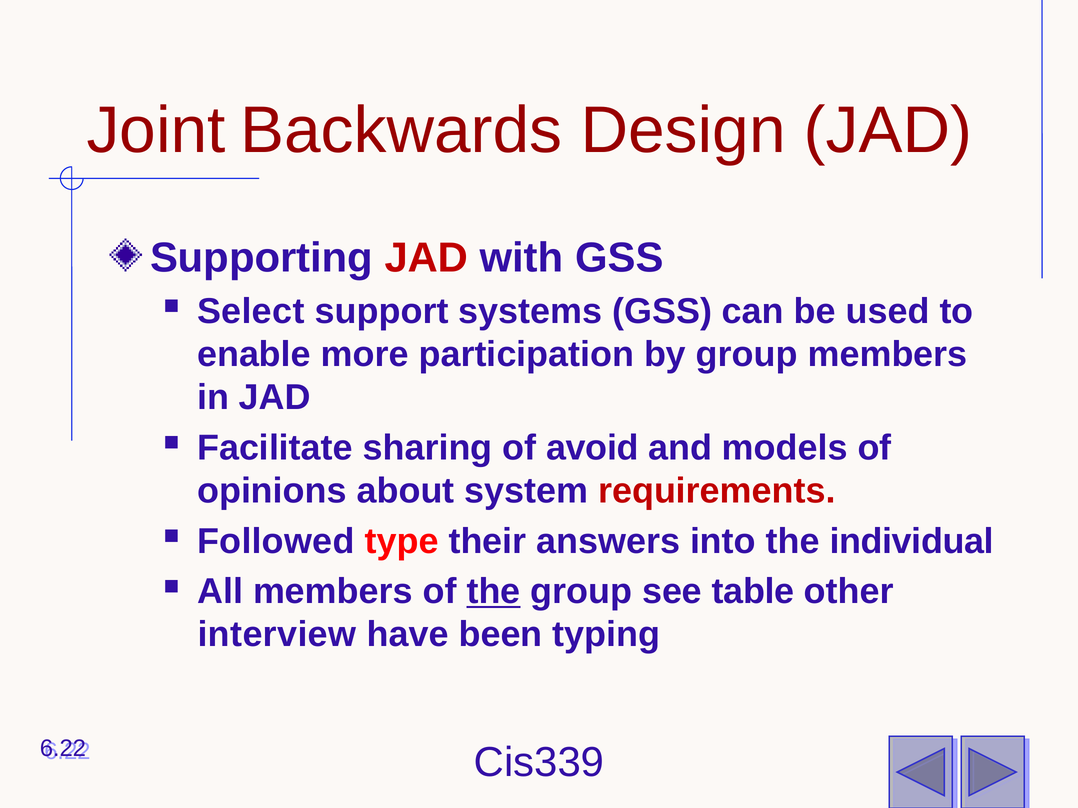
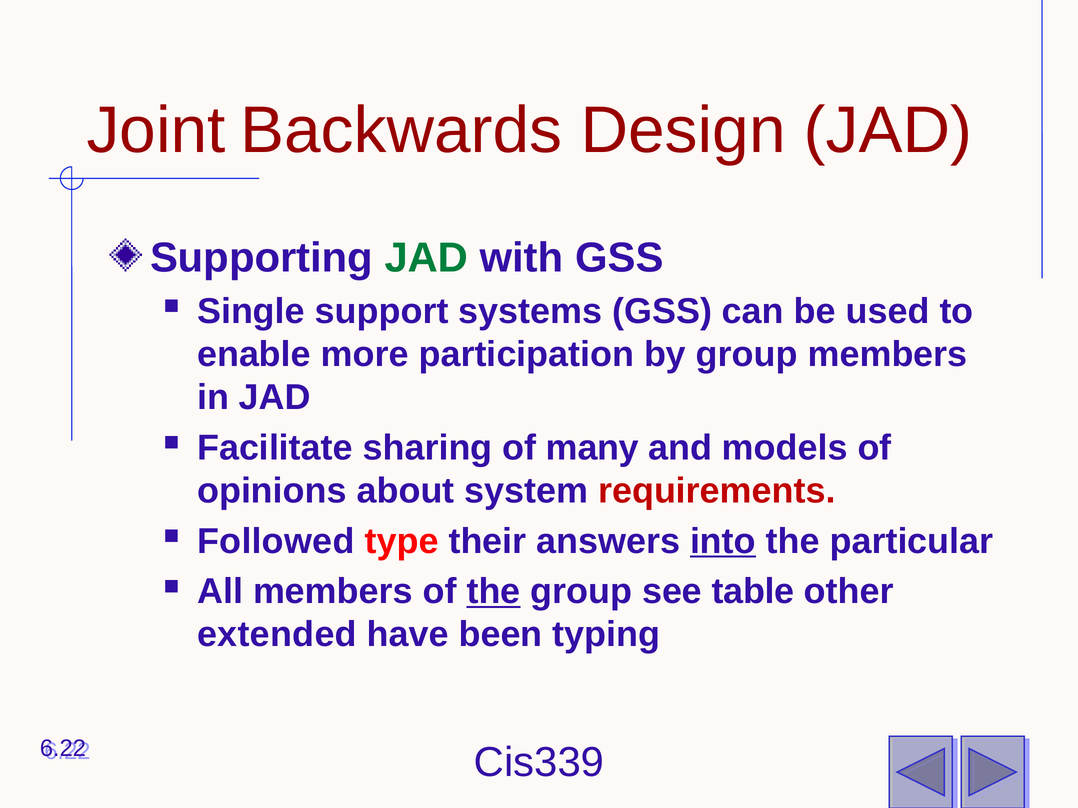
JAD at (426, 258) colour: red -> green
Select: Select -> Single
avoid: avoid -> many
into underline: none -> present
individual: individual -> particular
interview: interview -> extended
